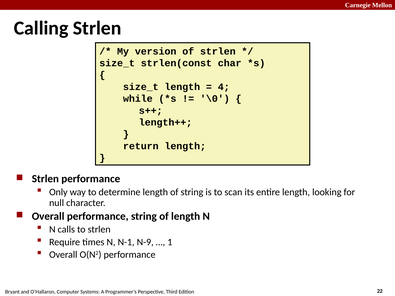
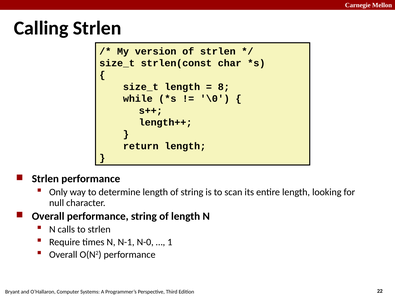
4: 4 -> 8
N-9: N-9 -> N-0
